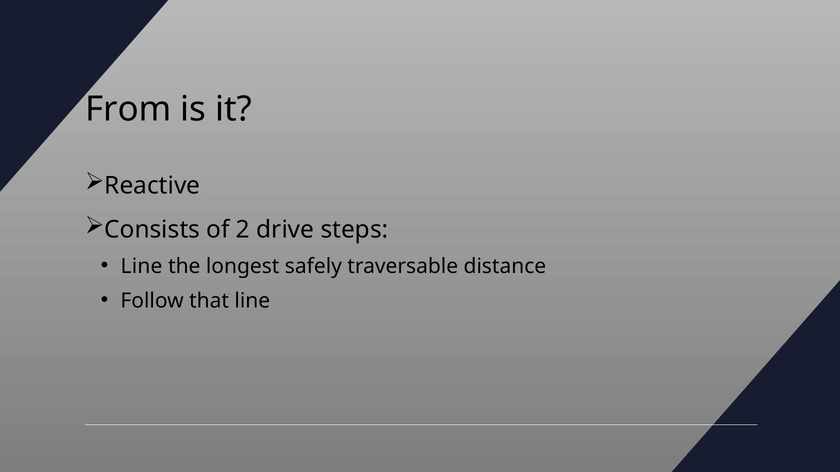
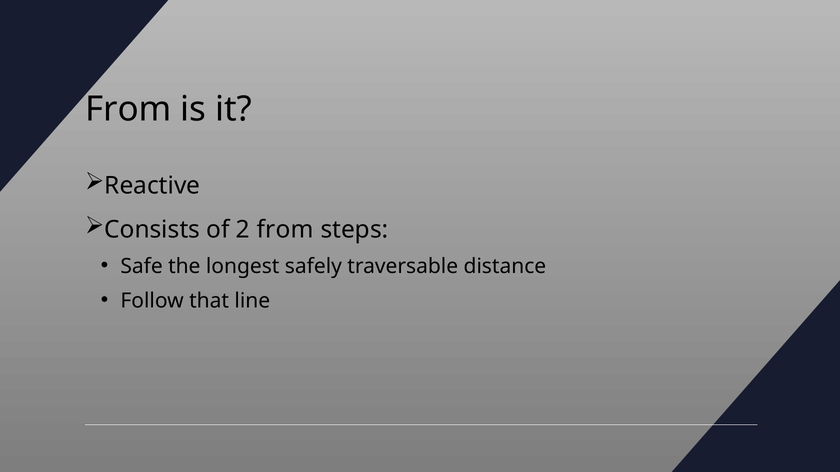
2 drive: drive -> from
Line at (141, 266): Line -> Safe
